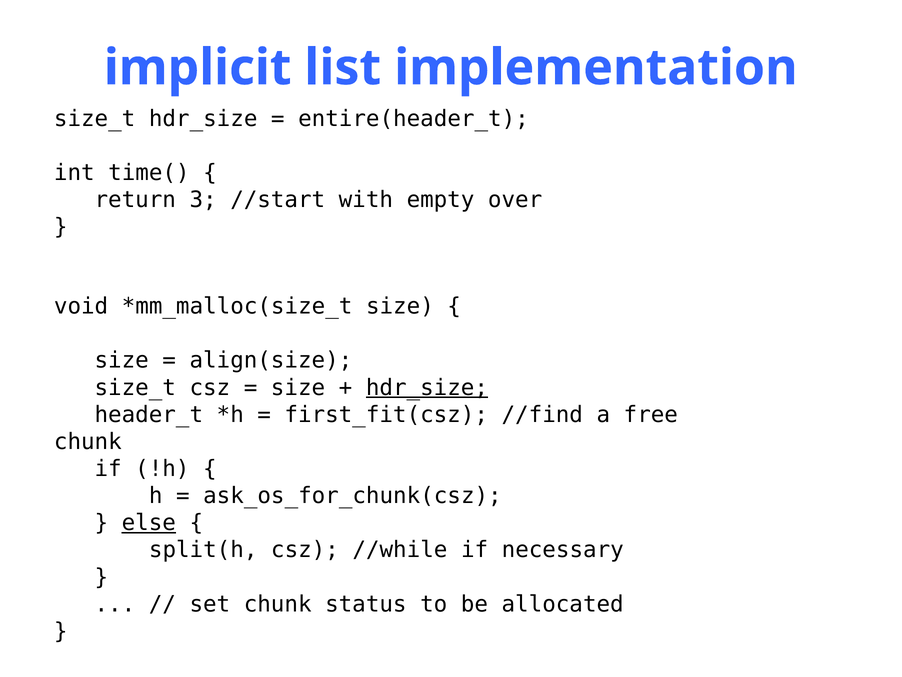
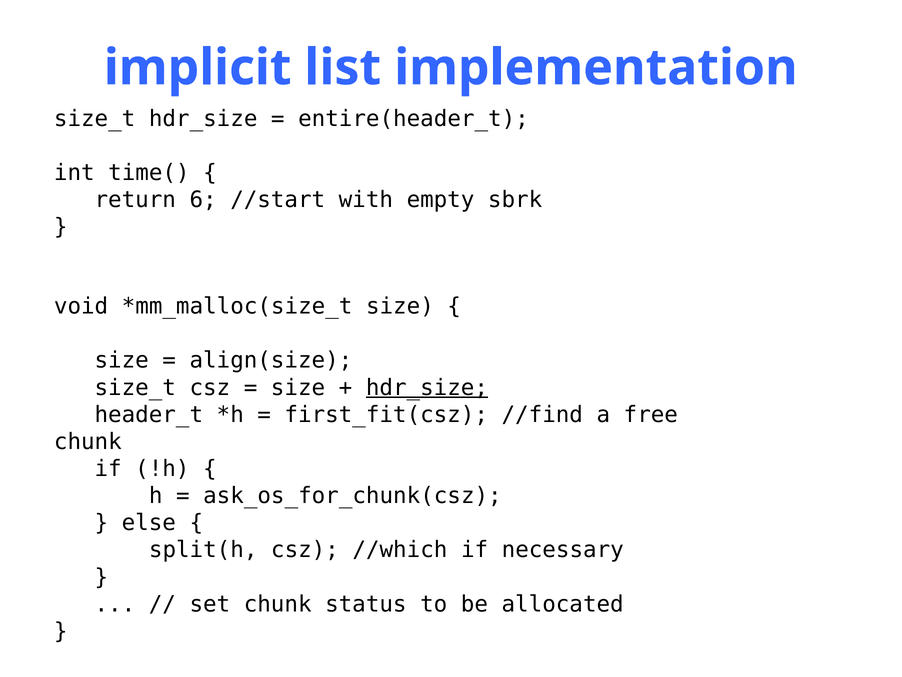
3: 3 -> 6
over: over -> sbrk
else underline: present -> none
//while: //while -> //which
